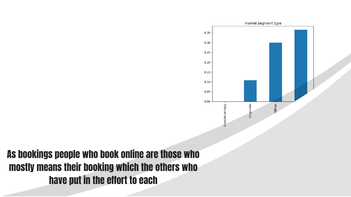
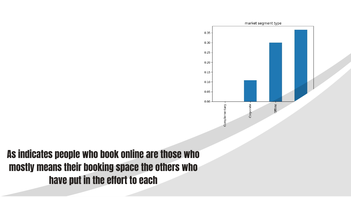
bookings: bookings -> indicates
which: which -> space
